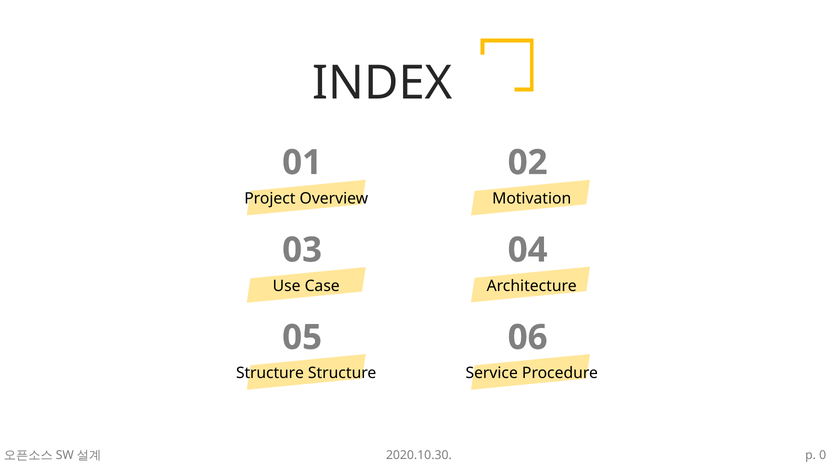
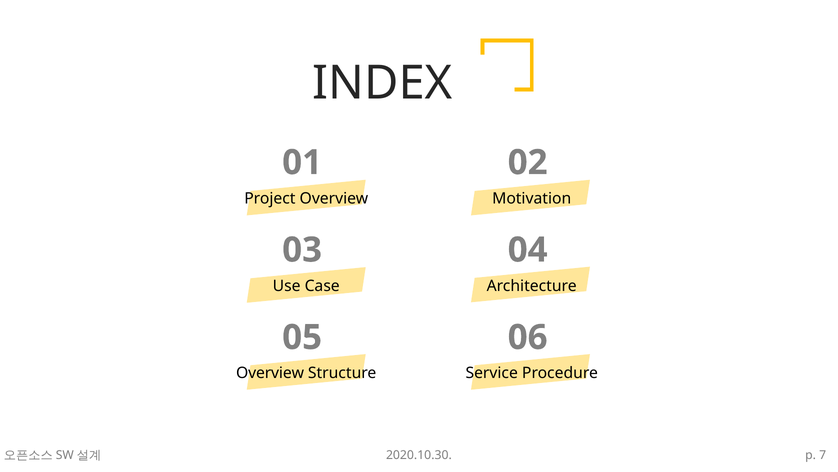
Structure at (270, 373): Structure -> Overview
0: 0 -> 7
